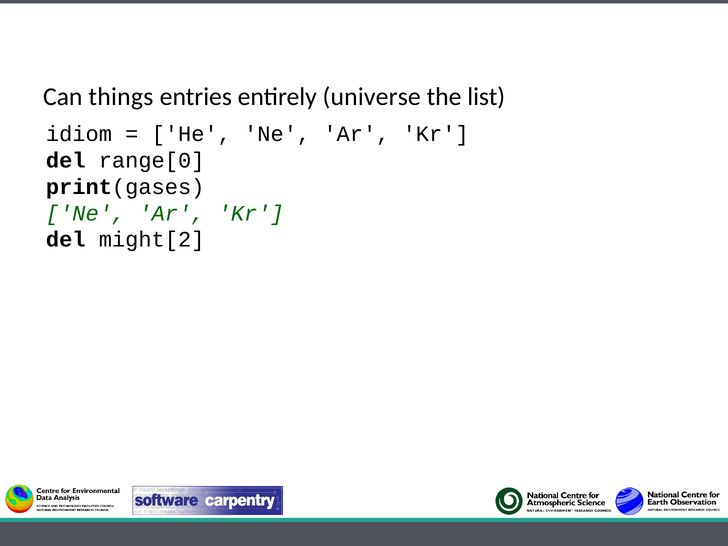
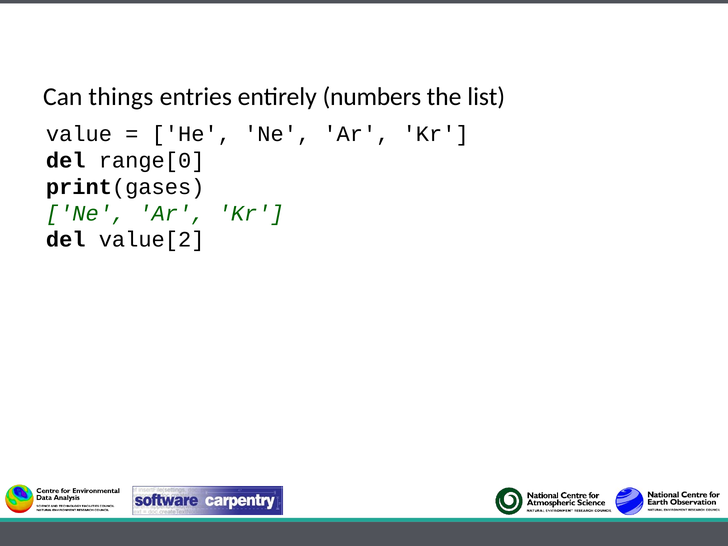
universe: universe -> numbers
idiom: idiom -> value
might[2: might[2 -> value[2
